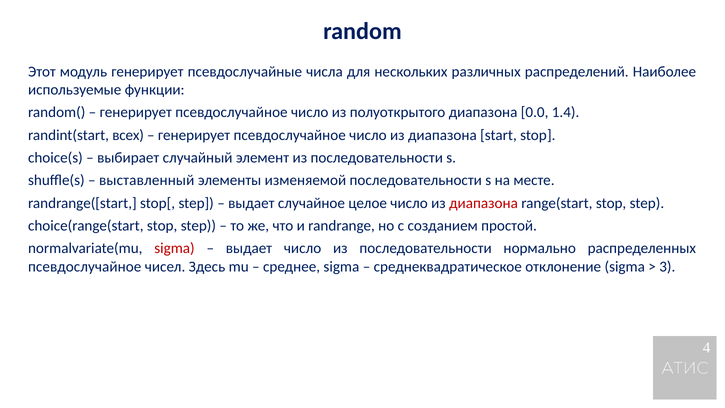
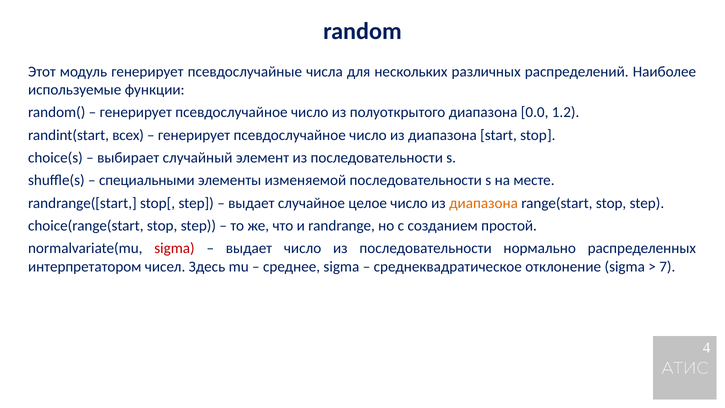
1.4: 1.4 -> 1.2
выставленный: выставленный -> специальными
диапазона at (483, 203) colour: red -> orange
псевдослучайное at (85, 266): псевдослучайное -> интерпретатором
3: 3 -> 7
